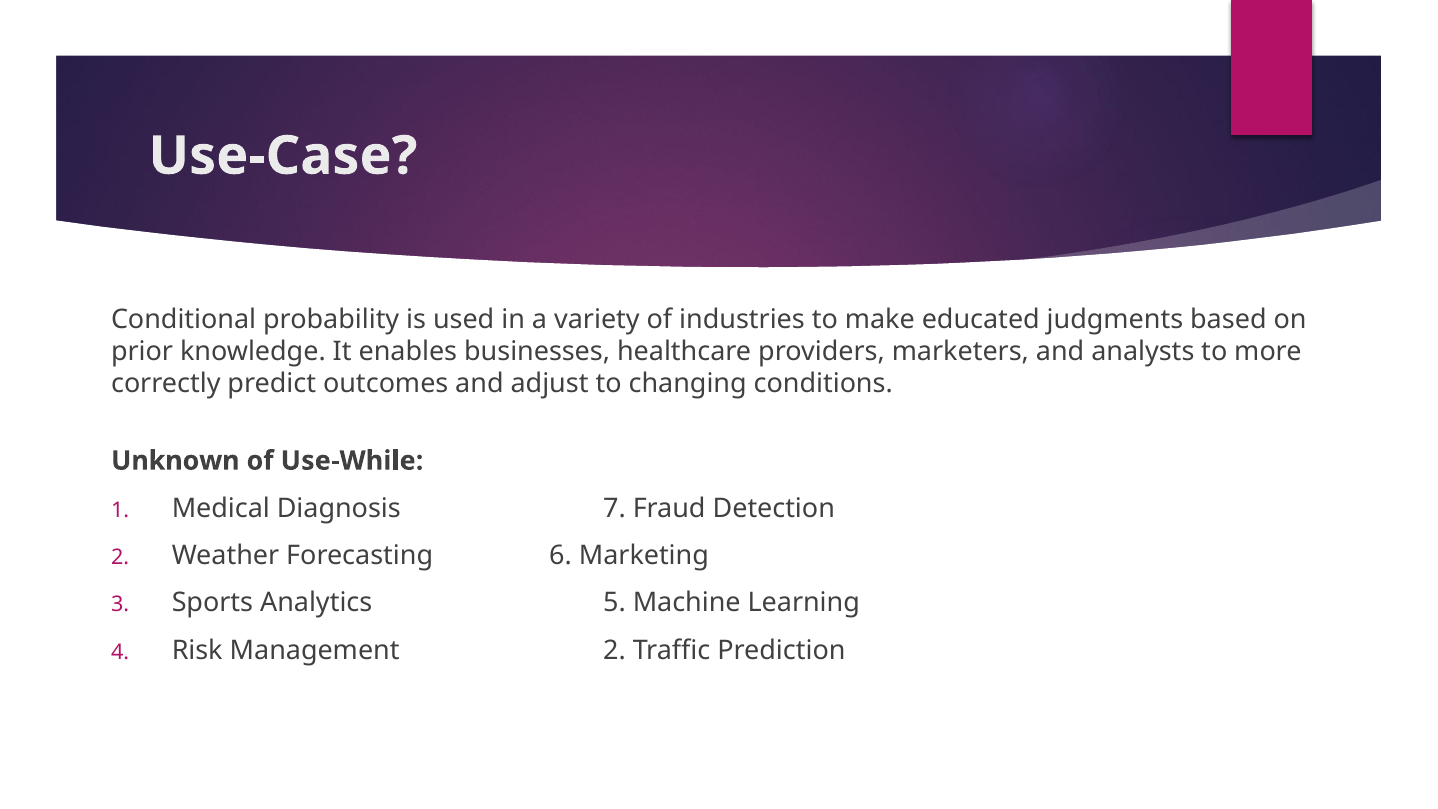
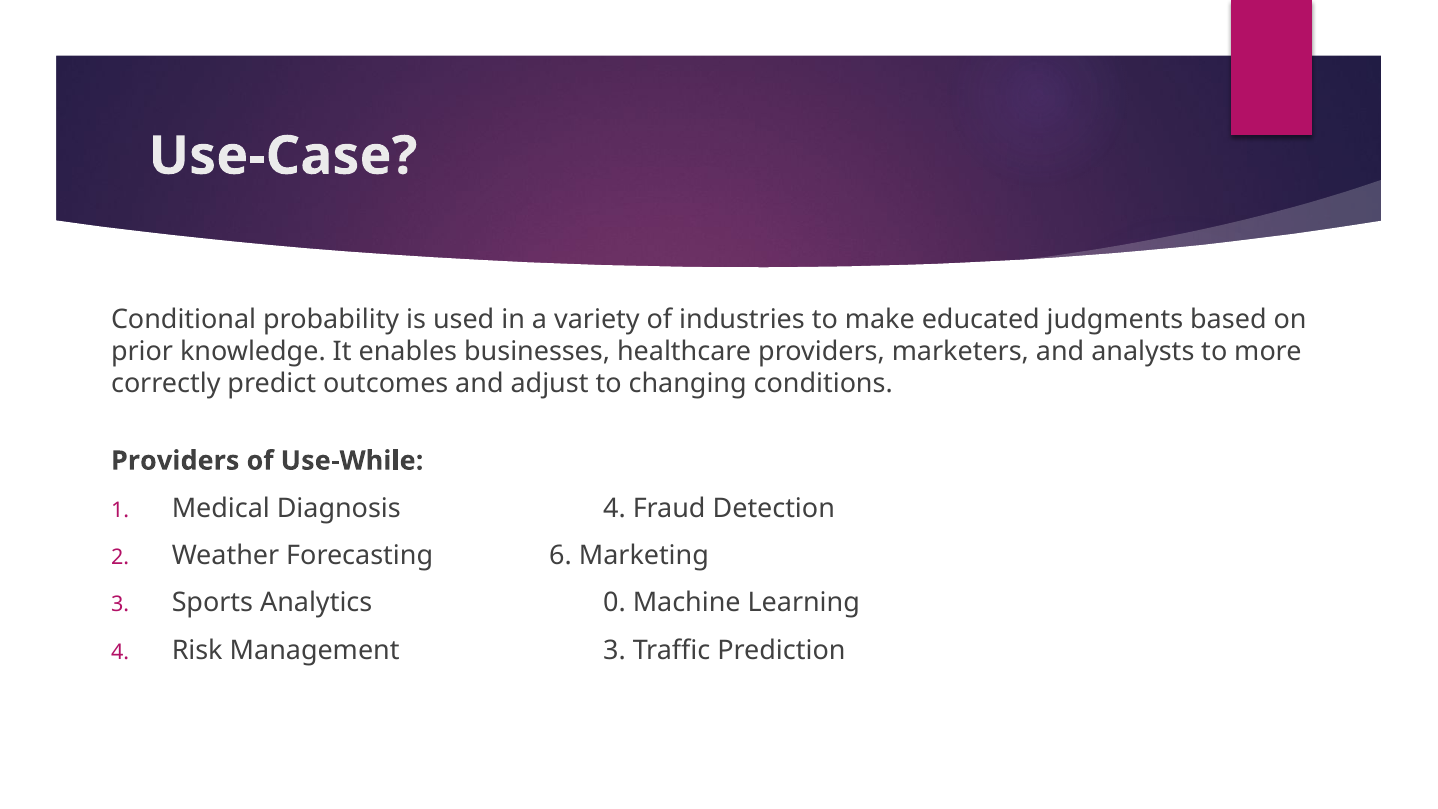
Unknown at (175, 461): Unknown -> Providers
Diagnosis 7: 7 -> 4
5: 5 -> 0
Management 2: 2 -> 3
